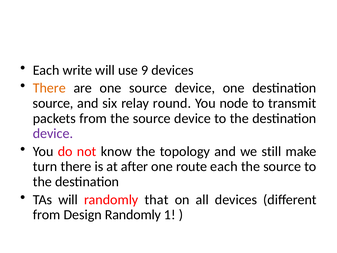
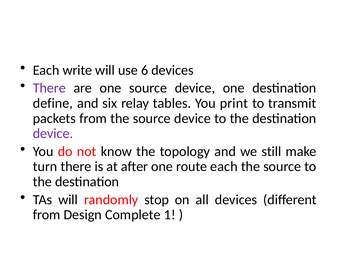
9: 9 -> 6
There at (49, 88) colour: orange -> purple
source at (53, 103): source -> define
round: round -> tables
node: node -> print
that: that -> stop
Design Randomly: Randomly -> Complete
